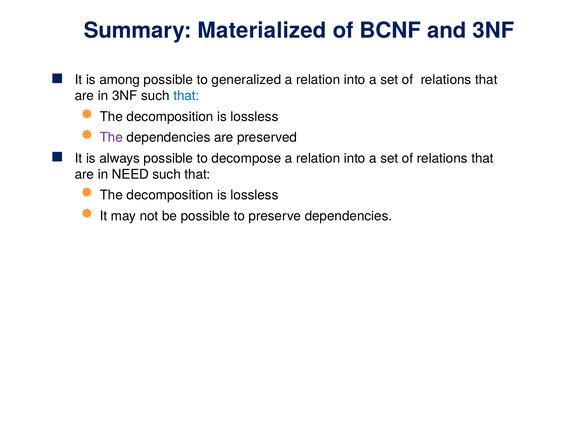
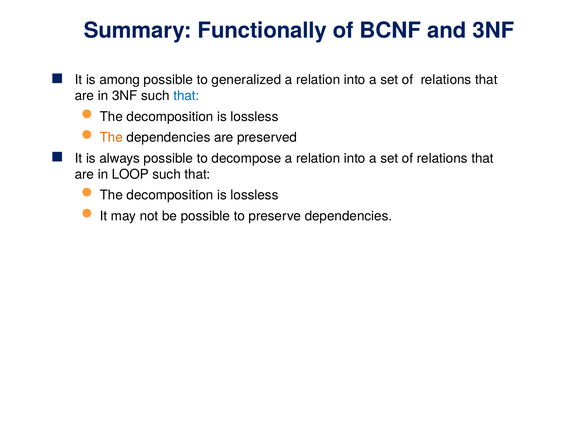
Materialized: Materialized -> Functionally
The at (111, 138) colour: purple -> orange
NEED: NEED -> LOOP
